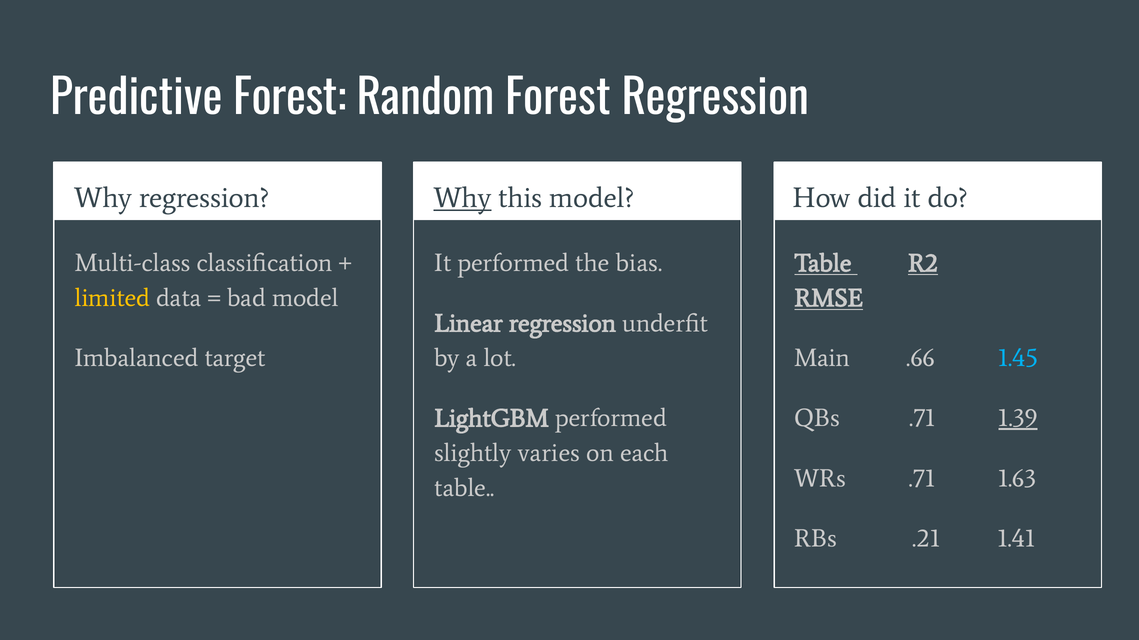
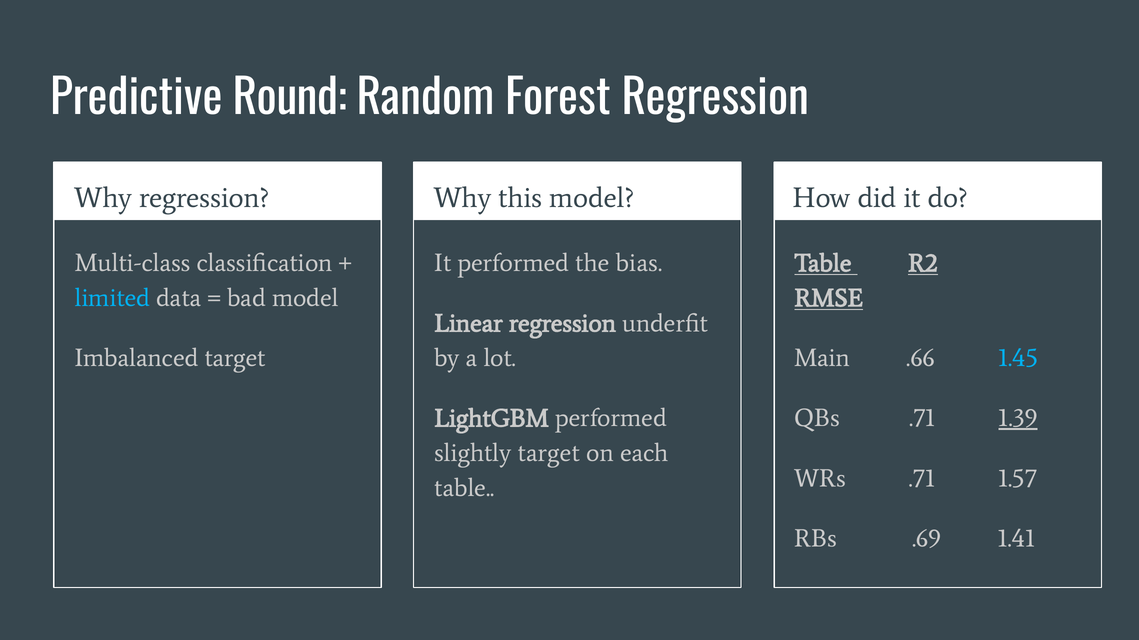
Predictive Forest: Forest -> Round
Why at (462, 198) underline: present -> none
limited colour: yellow -> light blue
slightly varies: varies -> target
1.63: 1.63 -> 1.57
.21: .21 -> .69
